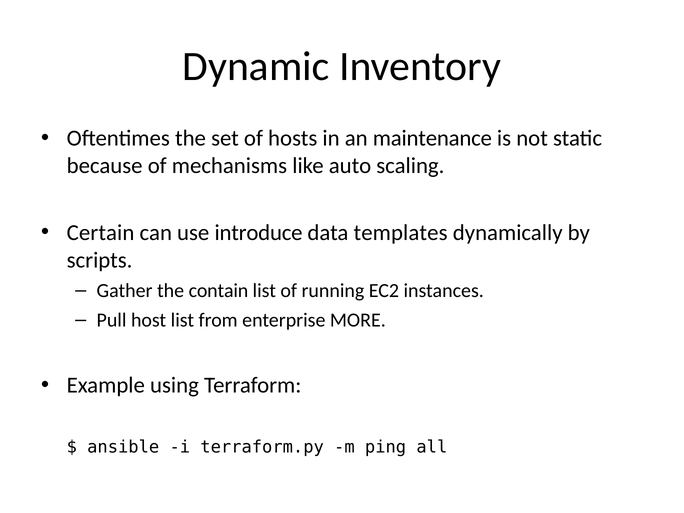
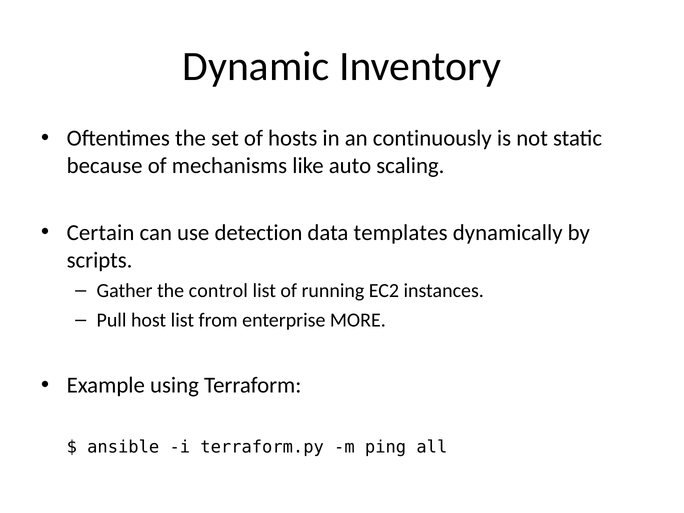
maintenance: maintenance -> continuously
introduce: introduce -> detection
contain: contain -> control
